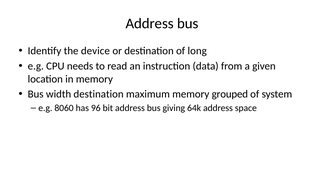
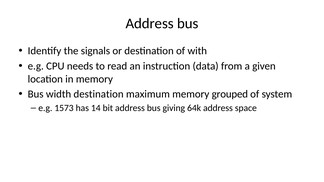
device: device -> signals
long: long -> with
8060: 8060 -> 1573
96: 96 -> 14
